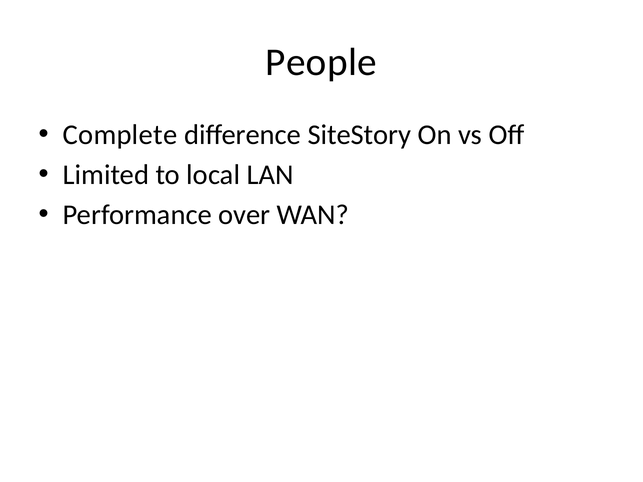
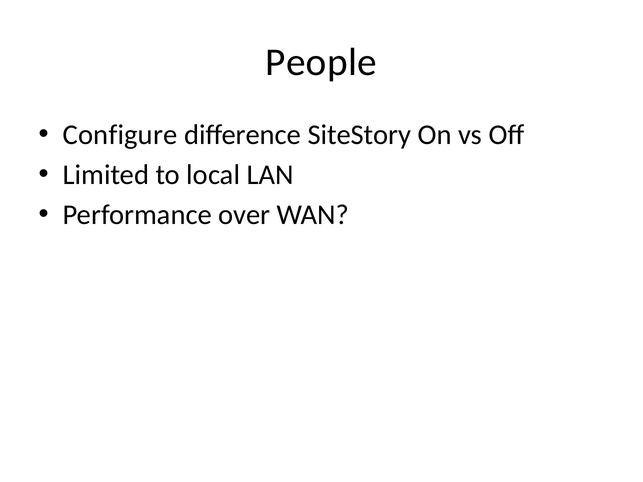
Complete: Complete -> Configure
